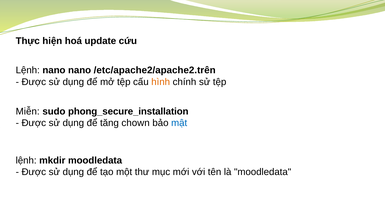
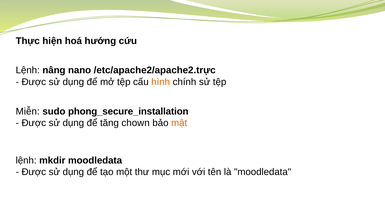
update: update -> hướng
Lệnh nano: nano -> nâng
/etc/apache2/apache2.trên: /etc/apache2/apache2.trên -> /etc/apache2/apache2.trực
mật colour: blue -> orange
